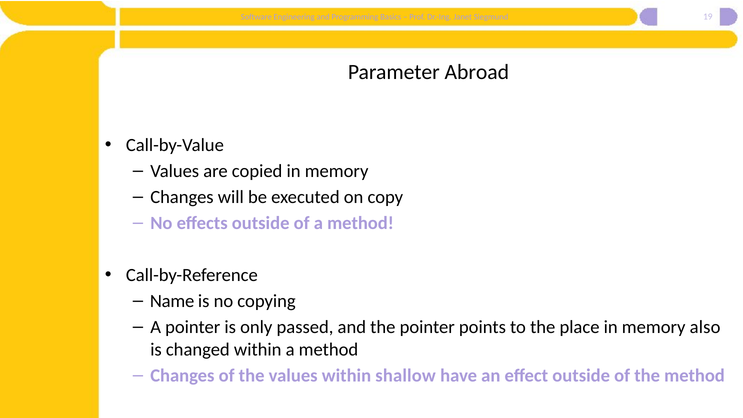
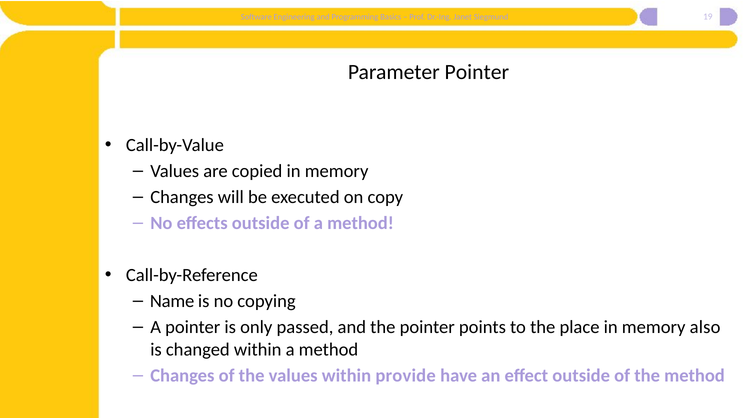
Parameter Abroad: Abroad -> Pointer
shallow: shallow -> provide
